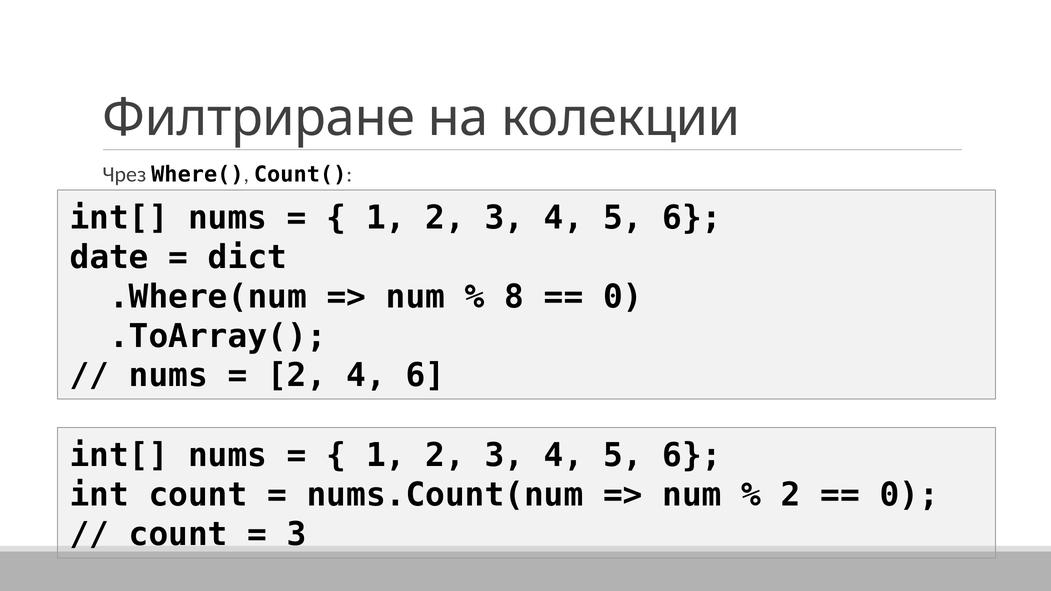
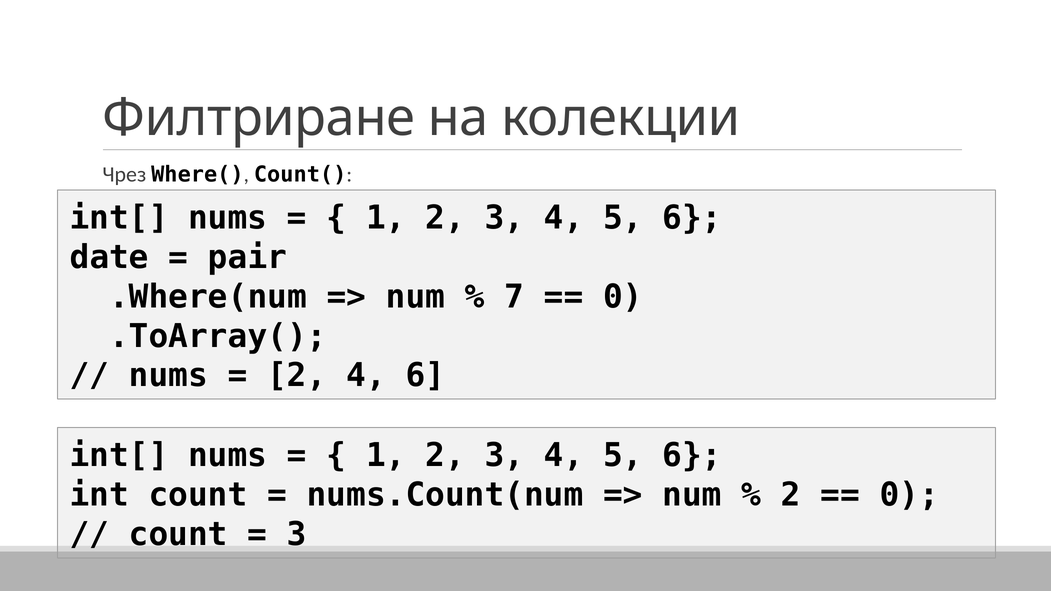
dict: dict -> pair
8: 8 -> 7
